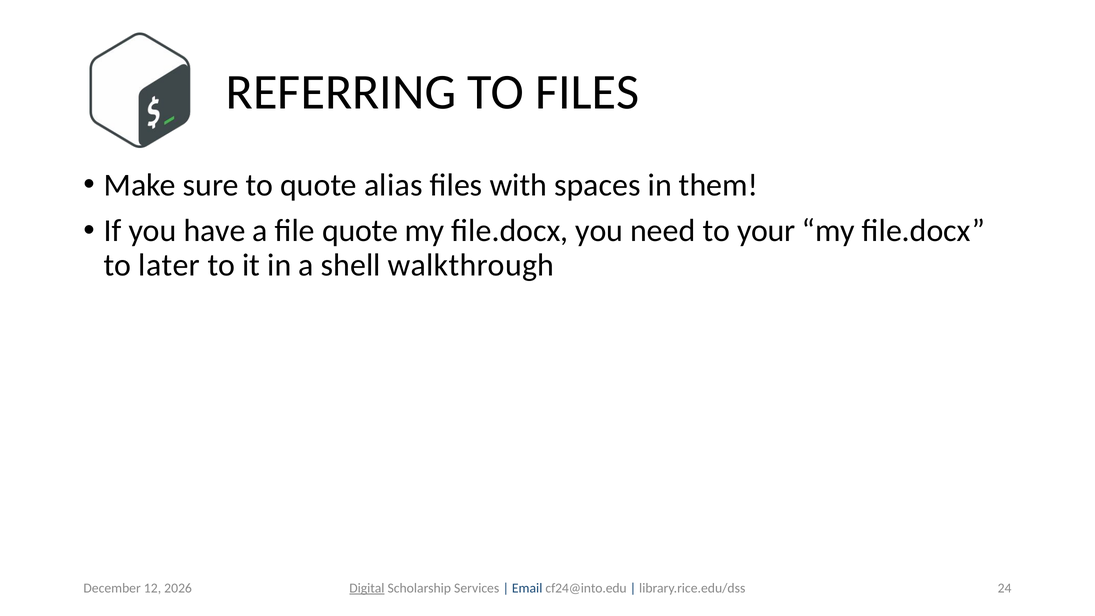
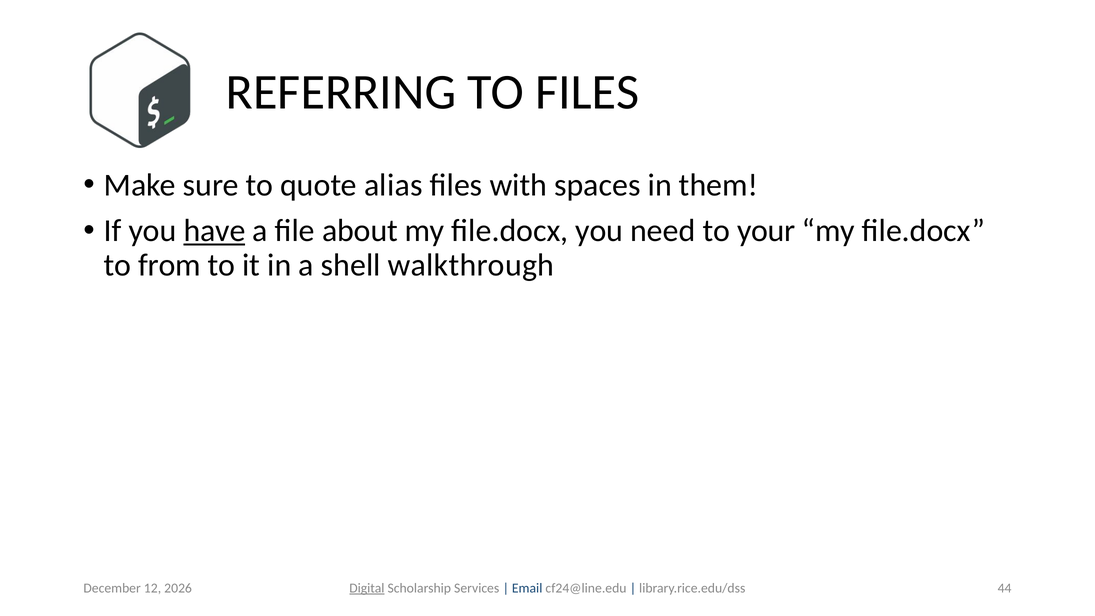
have underline: none -> present
file quote: quote -> about
later: later -> from
24: 24 -> 44
cf24@into.edu: cf24@into.edu -> cf24@line.edu
